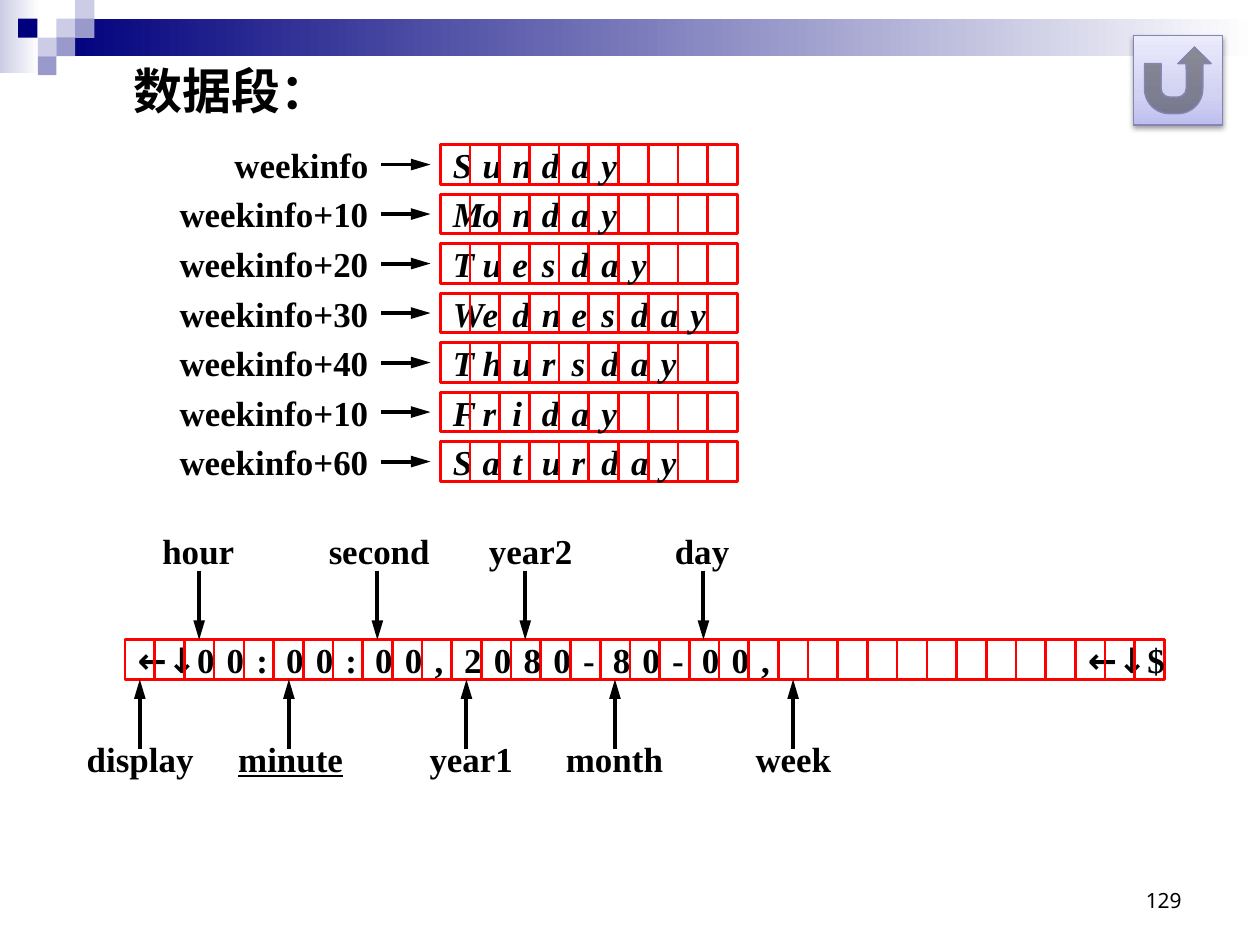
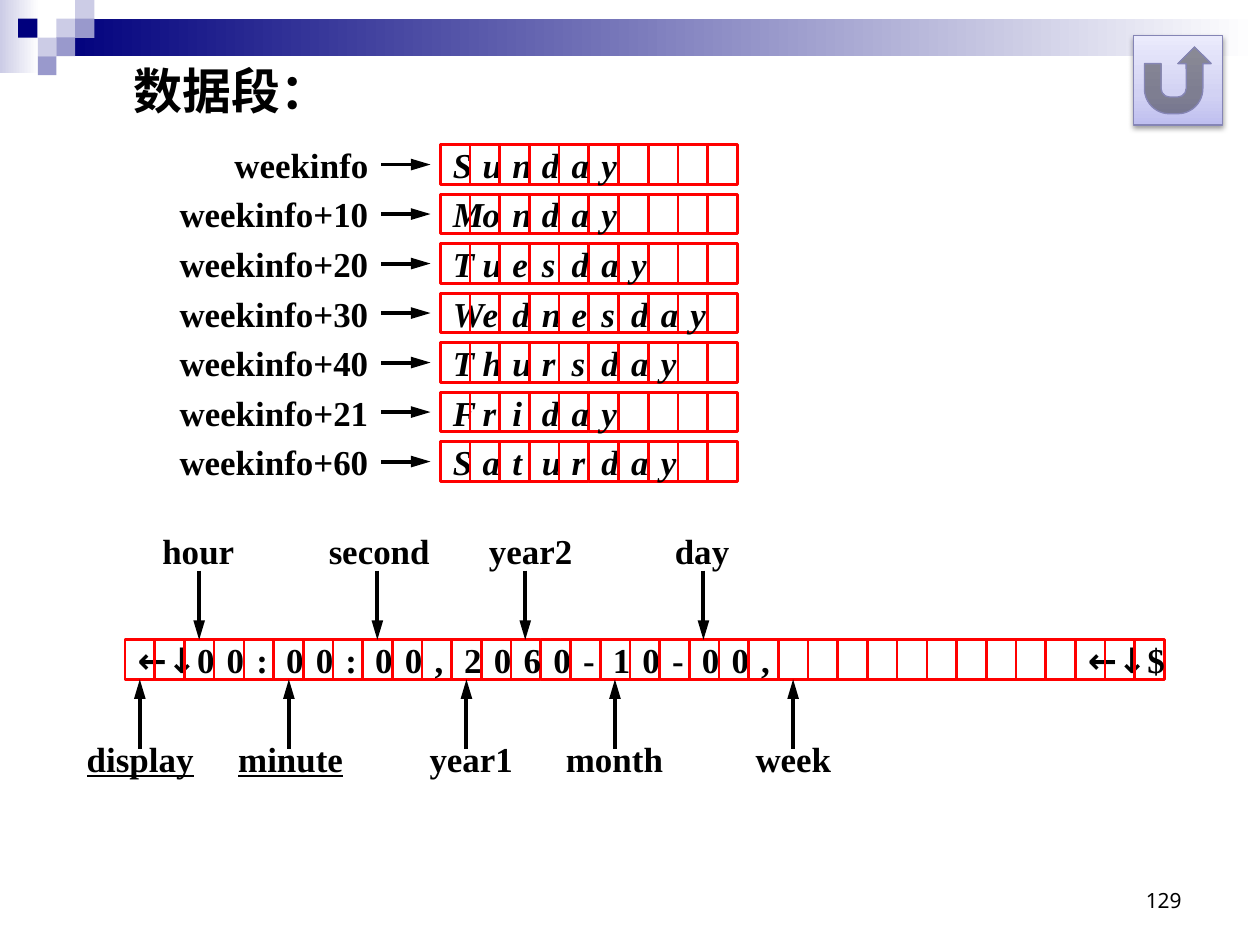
weekinfo+10 at (274, 414): weekinfo+10 -> weekinfo+21
0 8: 8 -> 6
8 at (621, 662): 8 -> 1
display underline: none -> present
